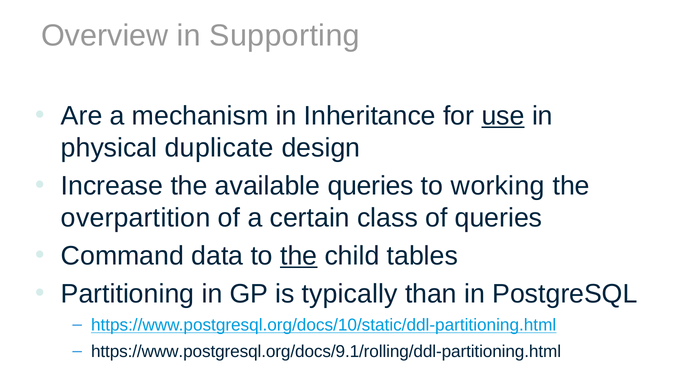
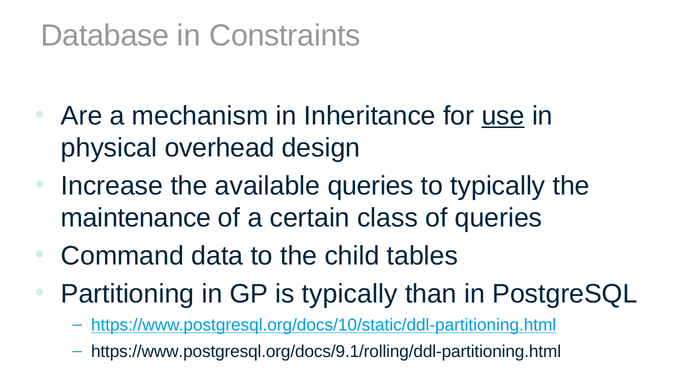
Overview: Overview -> Database
Supporting: Supporting -> Constraints
duplicate: duplicate -> overhead
to working: working -> typically
overpartition: overpartition -> maintenance
the at (299, 255) underline: present -> none
